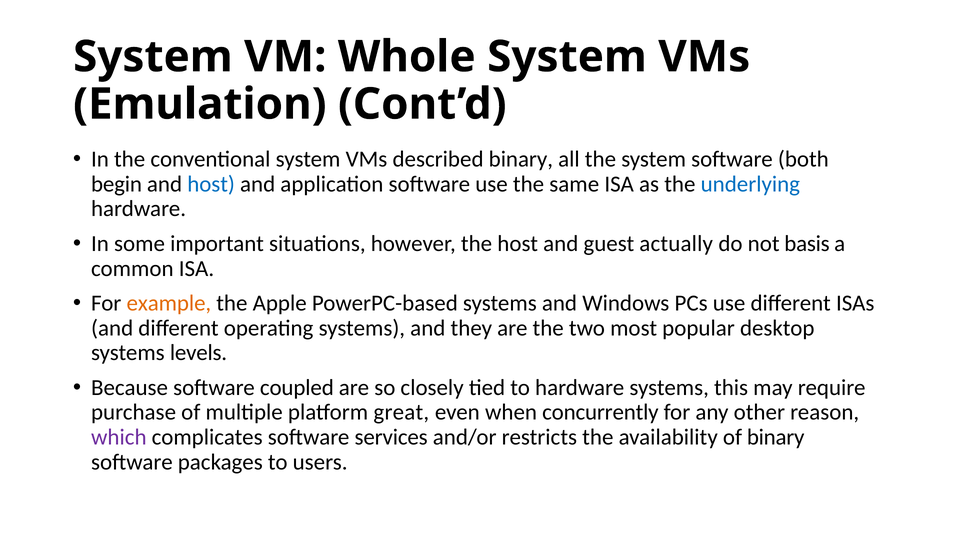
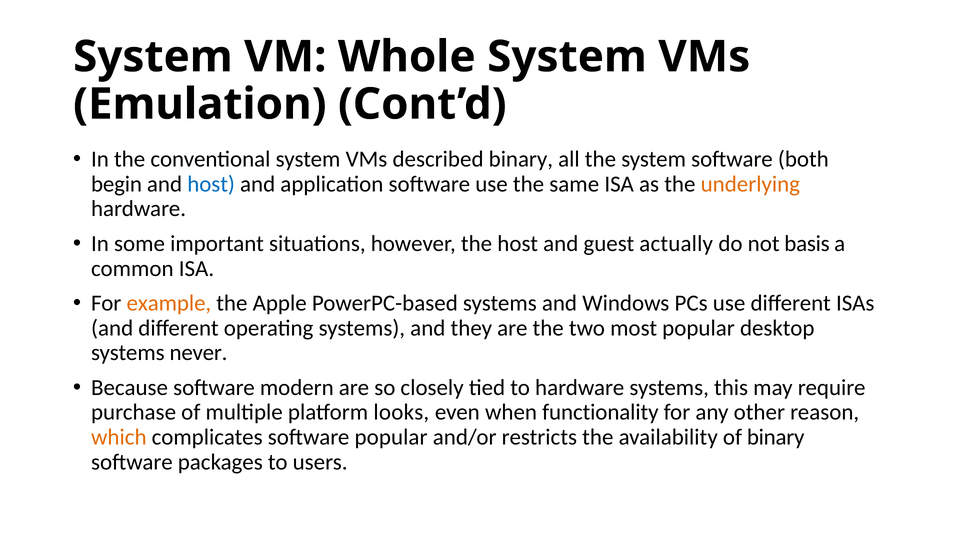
underlying colour: blue -> orange
levels: levels -> never
coupled: coupled -> modern
great: great -> looks
concurrently: concurrently -> functionality
which colour: purple -> orange
software services: services -> popular
